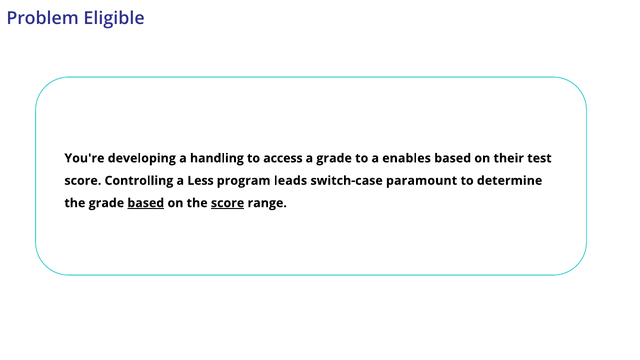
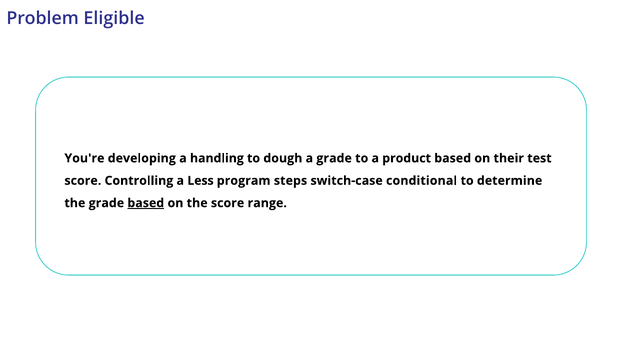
access: access -> dough
enables: enables -> product
leads: leads -> steps
paramount: paramount -> conditional
score at (228, 203) underline: present -> none
